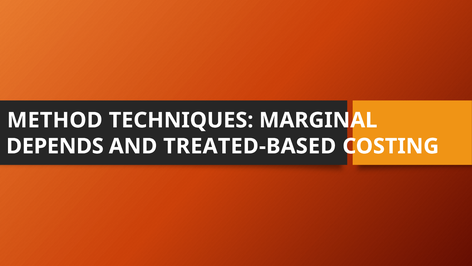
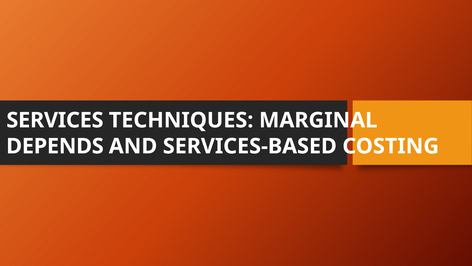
METHOD: METHOD -> SERVICES
TREATED-BASED: TREATED-BASED -> SERVICES-BASED
